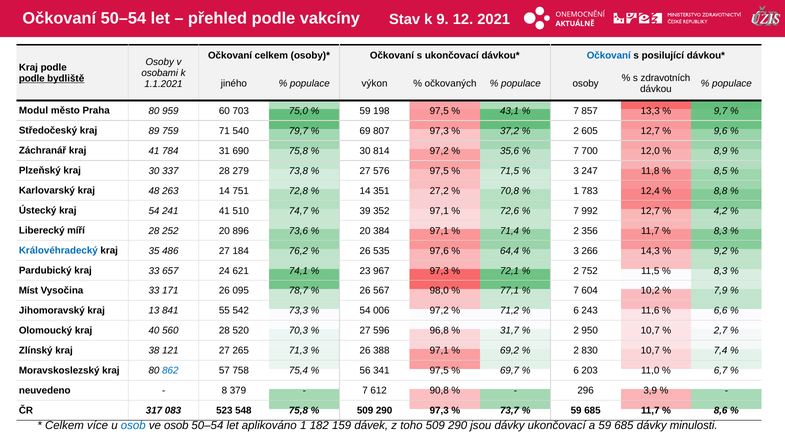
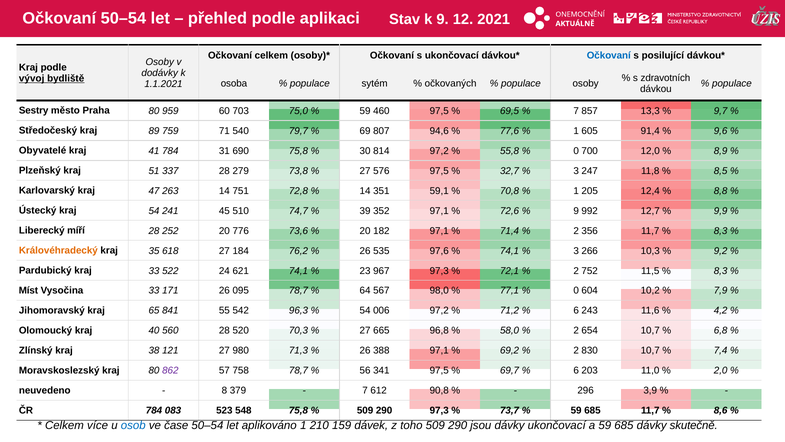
vakcíny: vakcíny -> aplikaci
osobami: osobami -> dodávky
podle at (32, 78): podle -> vývoj
jiného: jiného -> osoba
výkon: výkon -> sytém
Modul: Modul -> Sestry
198: 198 -> 460
43,1: 43,1 -> 69,5
807 97,3: 97,3 -> 94,6
37,2: 37,2 -> 77,6
2 at (576, 131): 2 -> 1
605 12,7: 12,7 -> 91,4
Záchranář: Záchranář -> Obyvatelé
35,6: 35,6 -> 55,8
7 at (576, 151): 7 -> 0
kraj 30: 30 -> 51
71,5: 71,5 -> 32,7
48: 48 -> 47
27,2: 27,2 -> 59,1
783: 783 -> 205
241 41: 41 -> 45
7 at (576, 211): 7 -> 9
4,2: 4,2 -> 9,9
896: 896 -> 776
384: 384 -> 182
Královéhradecký colour: blue -> orange
486: 486 -> 618
64,4 at (510, 251): 64,4 -> 74,1
14,3: 14,3 -> 10,3
657: 657 -> 522
26 at (365, 290): 26 -> 64
7 at (576, 290): 7 -> 0
13: 13 -> 65
73,3: 73,3 -> 96,3
6,6: 6,6 -> 4,2
596: 596 -> 665
31,7: 31,7 -> 58,0
950: 950 -> 654
2,7: 2,7 -> 6,8
265: 265 -> 980
862 colour: blue -> purple
758 75,4: 75,4 -> 78,7
6,7: 6,7 -> 2,0
ČR 317: 317 -> 784
ve osob: osob -> čase
182: 182 -> 210
minulosti: minulosti -> skutečně
